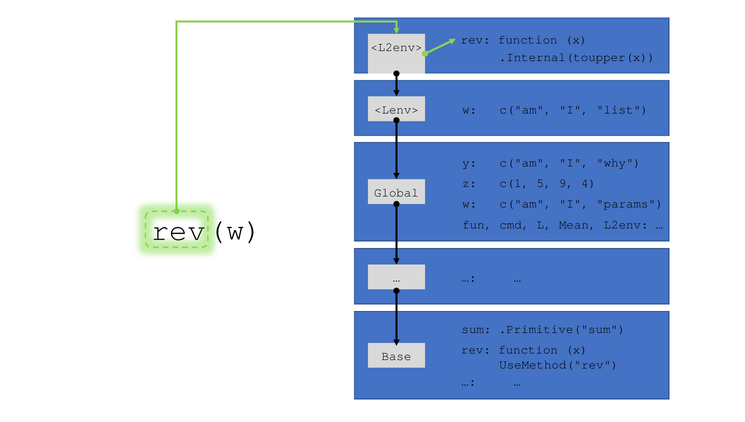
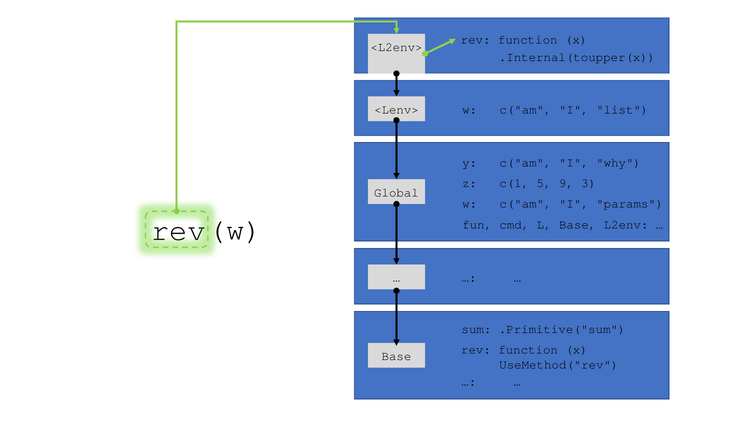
4: 4 -> 3
L Mean: Mean -> Base
